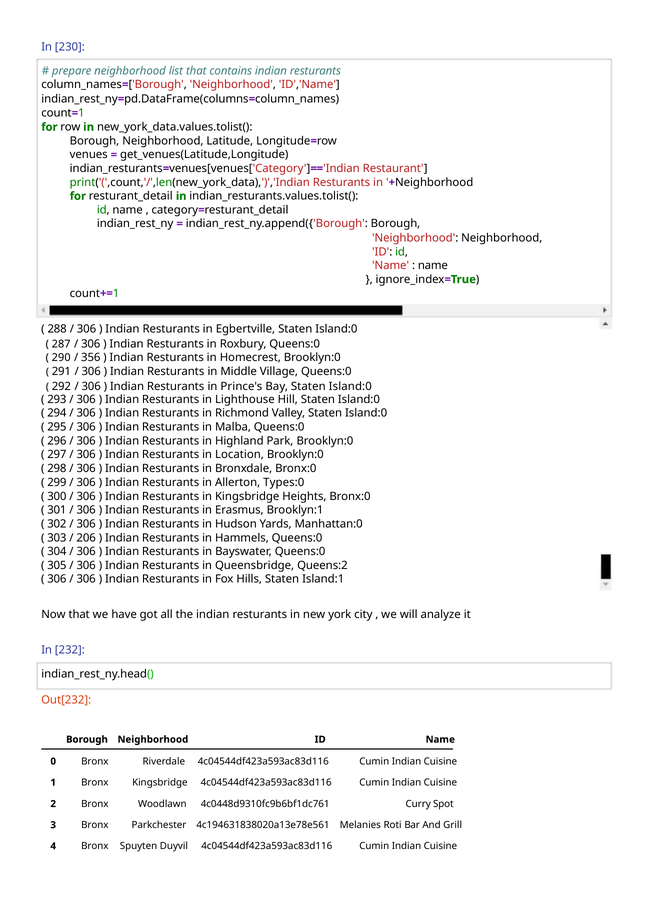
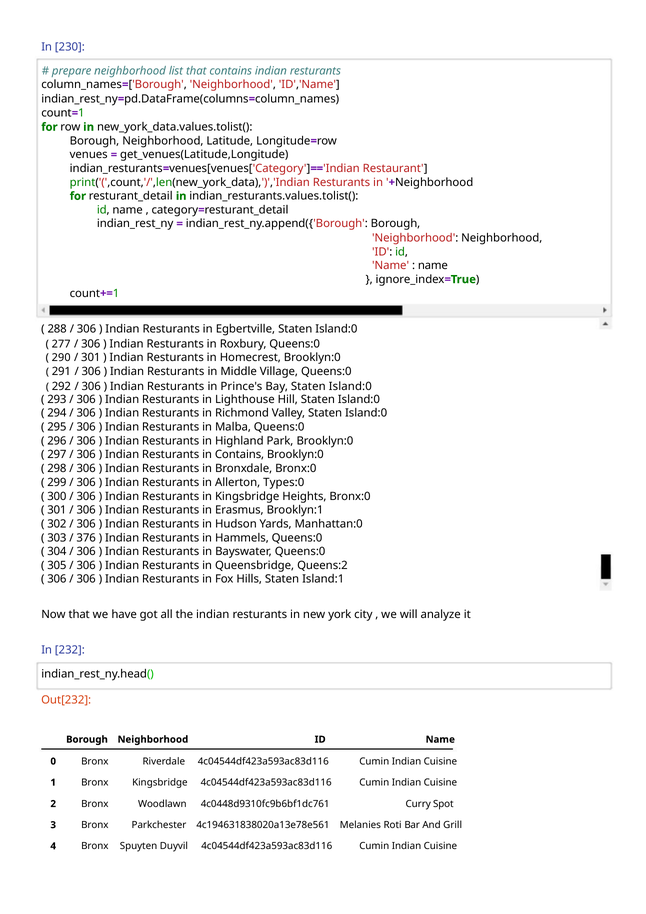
287: 287 -> 277
356 at (91, 358): 356 -> 301
in Location: Location -> Contains
206: 206 -> 376
